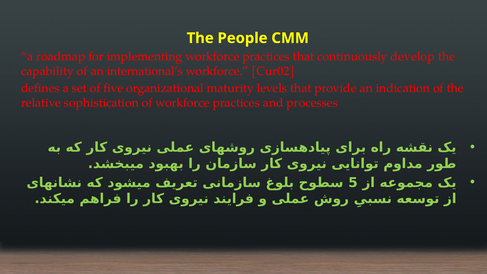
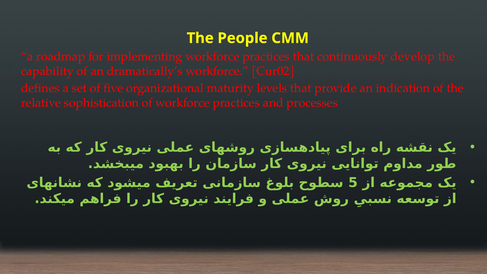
international’s: international’s -> dramatically’s
